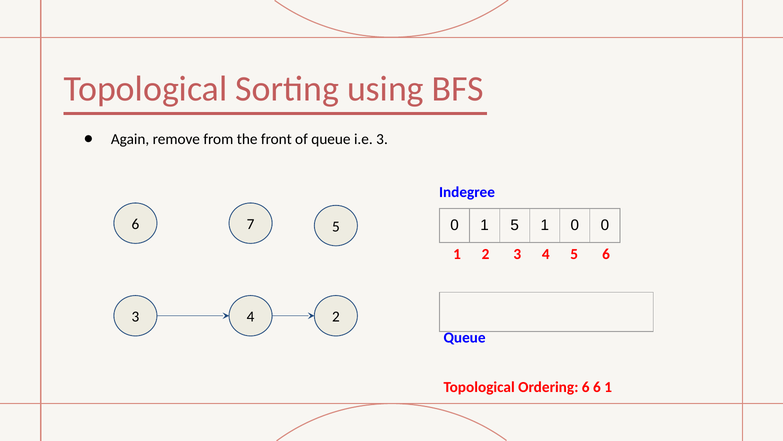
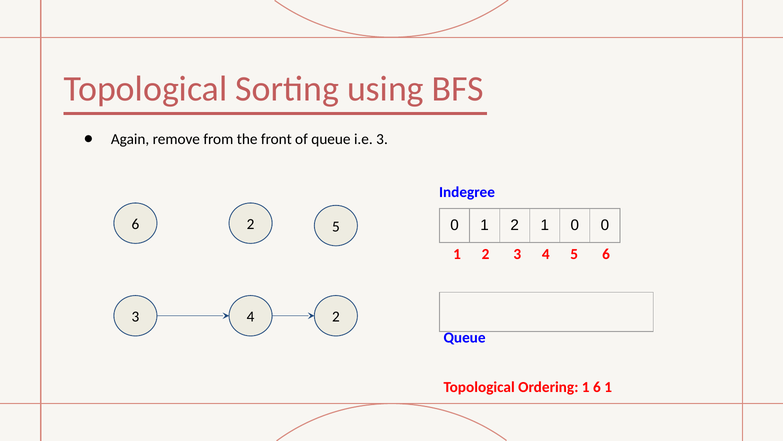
6 7: 7 -> 2
0 1 5: 5 -> 2
Ordering 6: 6 -> 1
